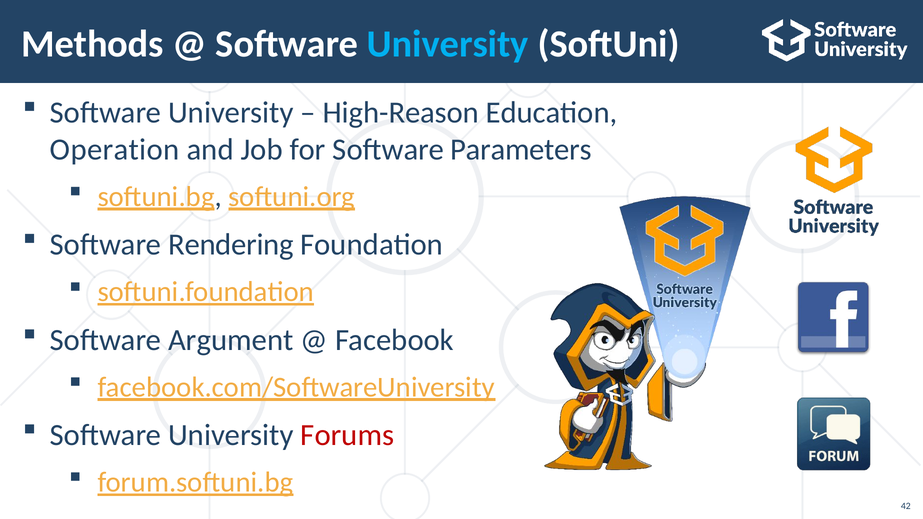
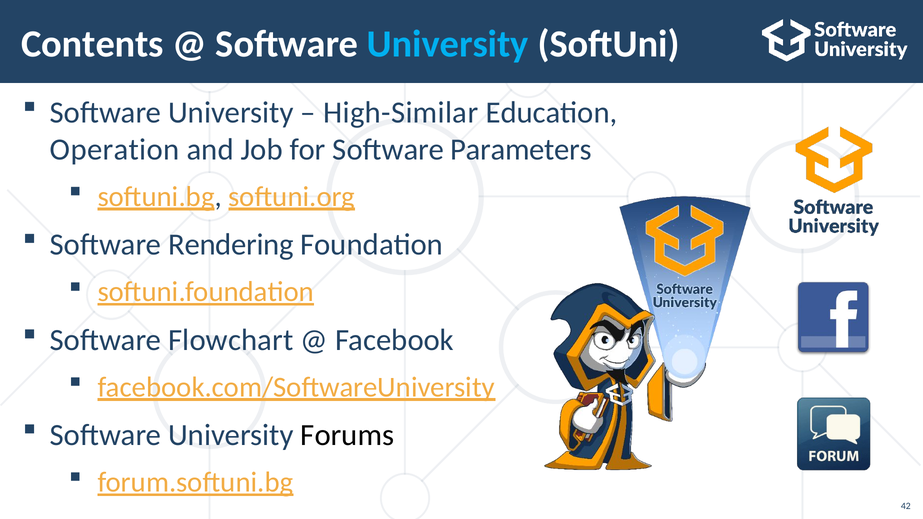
Methods: Methods -> Contents
High-Reason: High-Reason -> High-Similar
Argument: Argument -> Flowchart
Forums colour: red -> black
